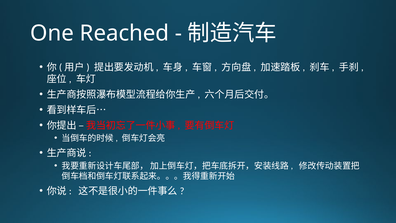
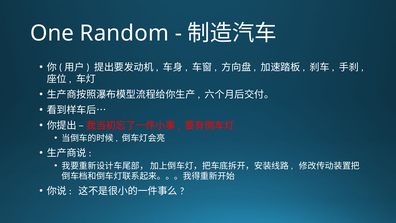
Reached: Reached -> Random
